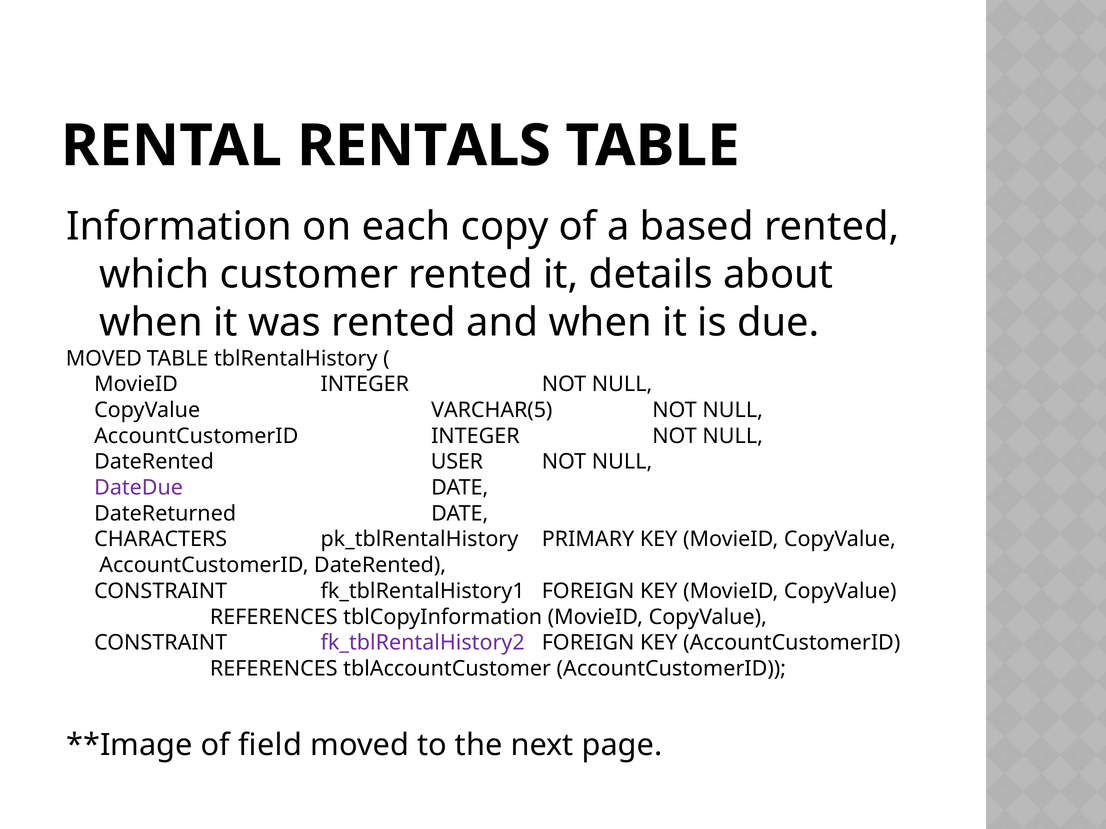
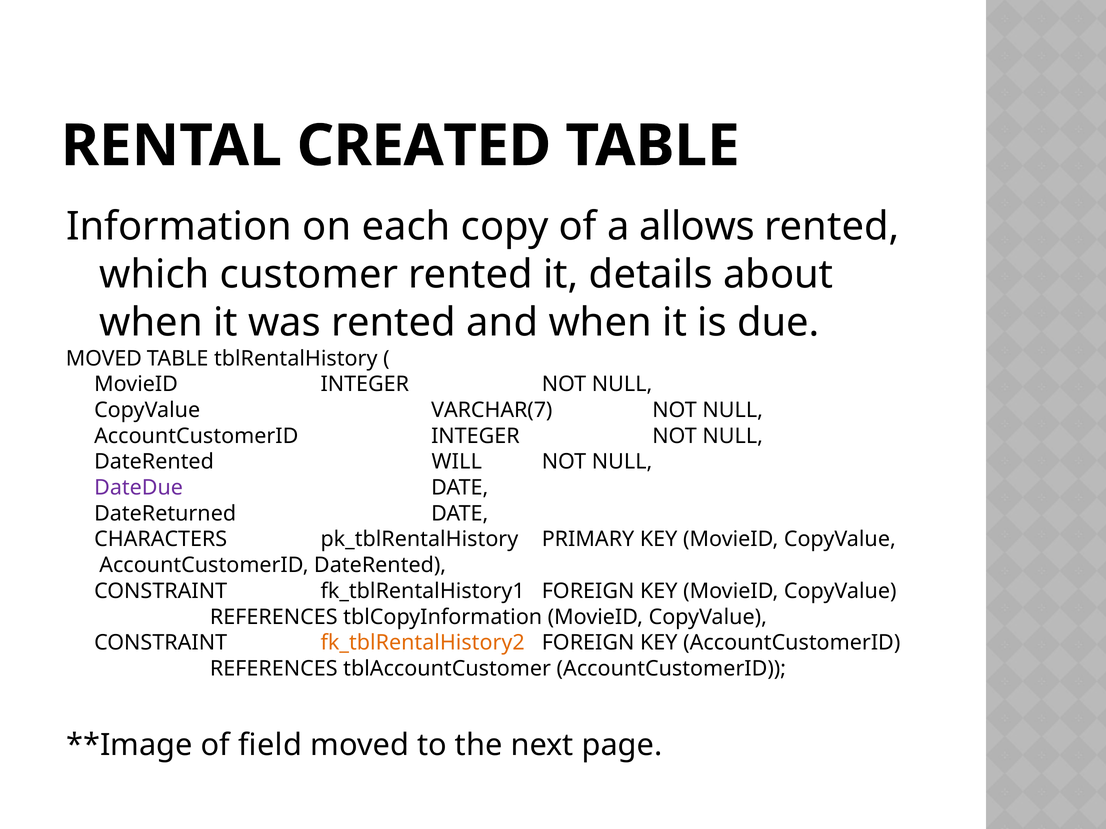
RENTALS: RENTALS -> CREATED
based: based -> allows
VARCHAR(5: VARCHAR(5 -> VARCHAR(7
USER: USER -> WILL
fk_tblRentalHistory2 colour: purple -> orange
